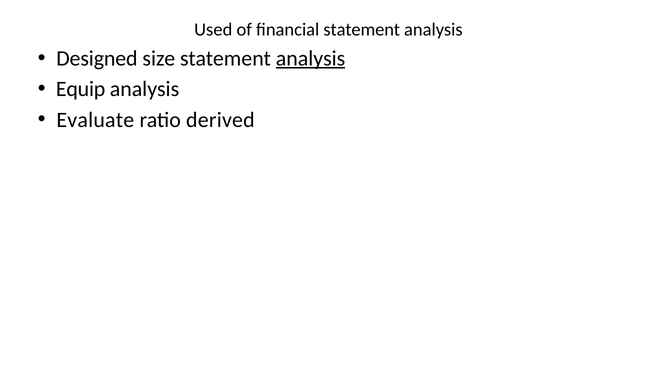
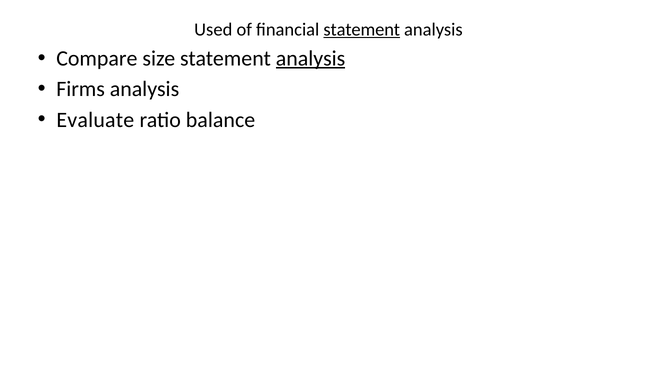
statement at (362, 30) underline: none -> present
Designed: Designed -> Compare
Equip: Equip -> Firms
derived: derived -> balance
